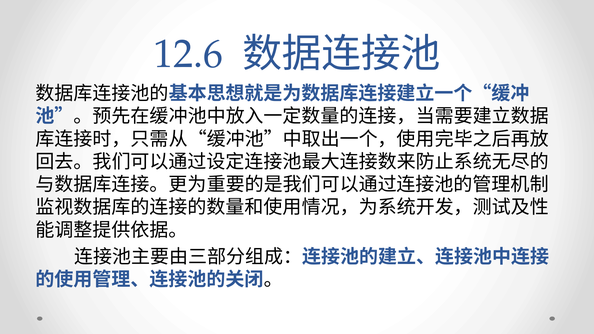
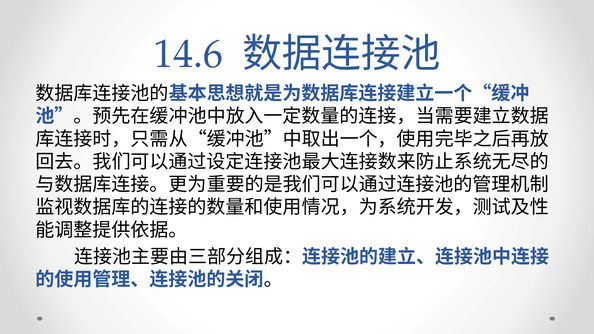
12.6: 12.6 -> 14.6
